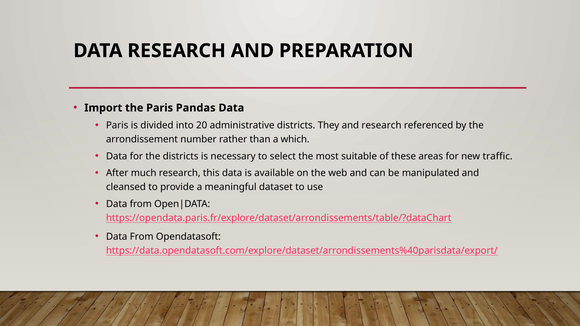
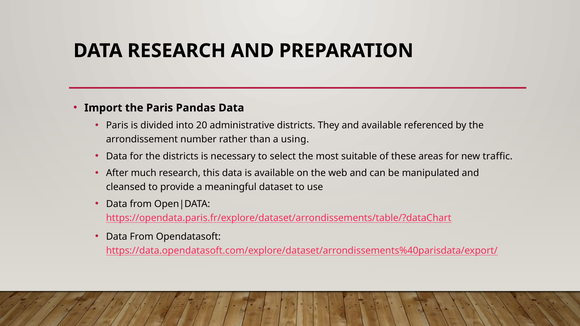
and research: research -> available
which: which -> using
